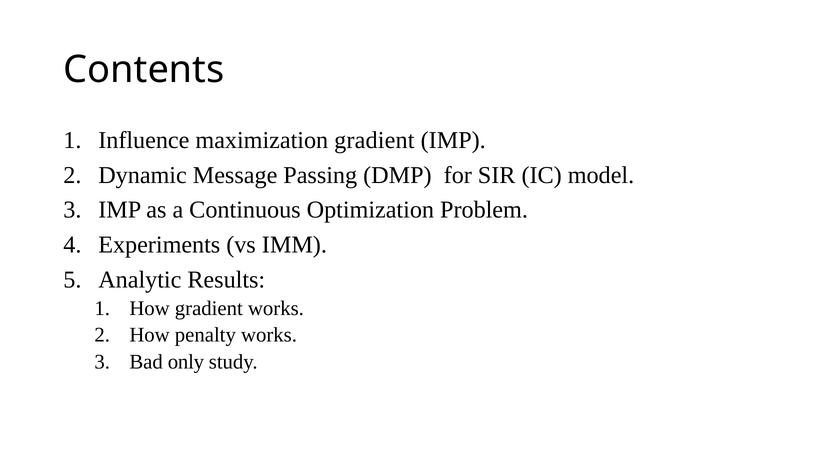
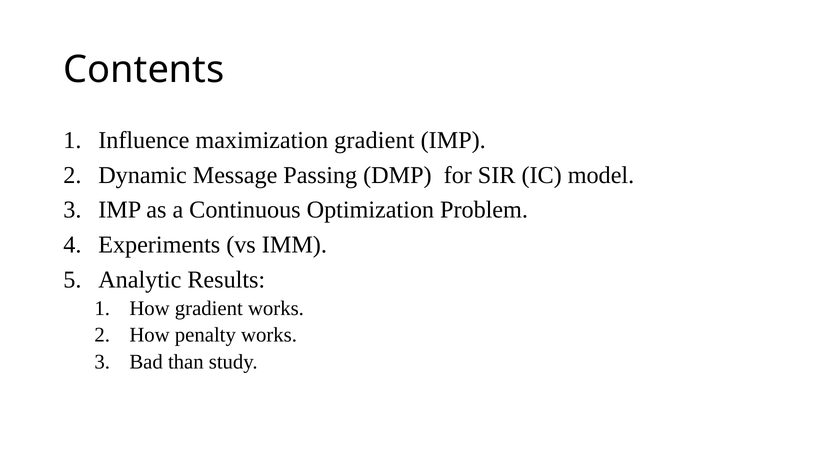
only: only -> than
